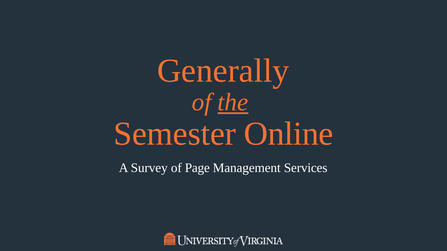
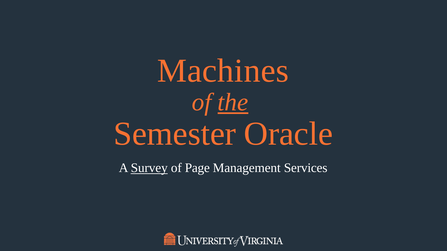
Generally: Generally -> Machines
Online: Online -> Oracle
Survey underline: none -> present
